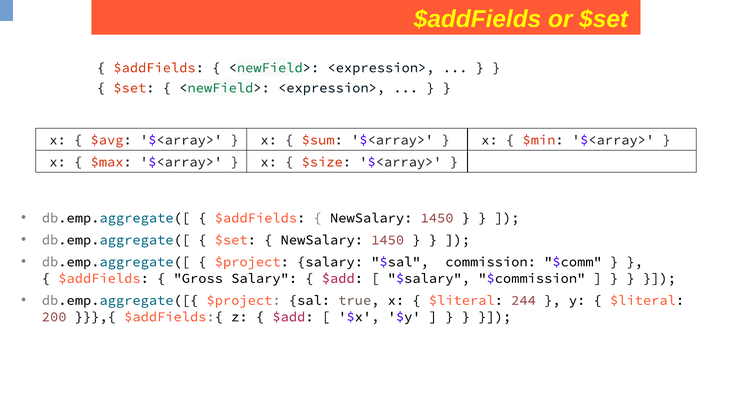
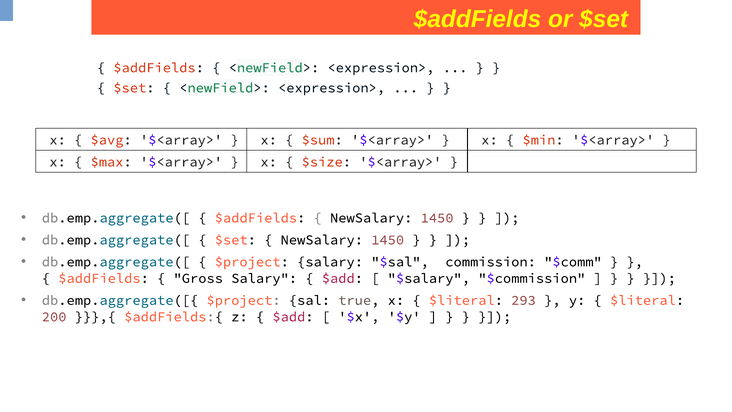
244: 244 -> 293
